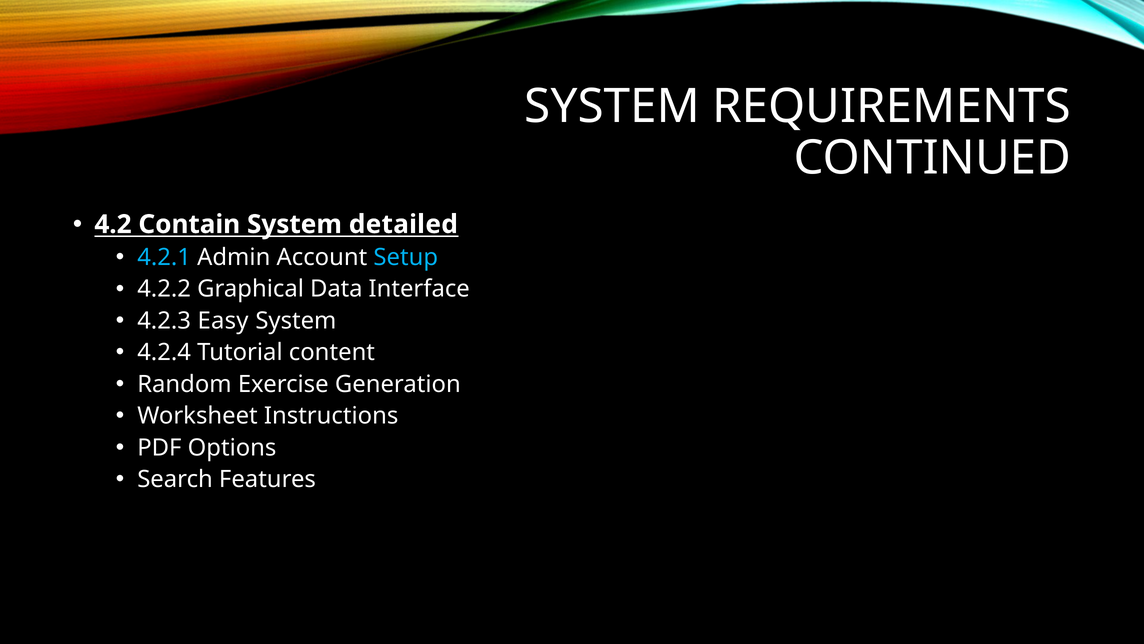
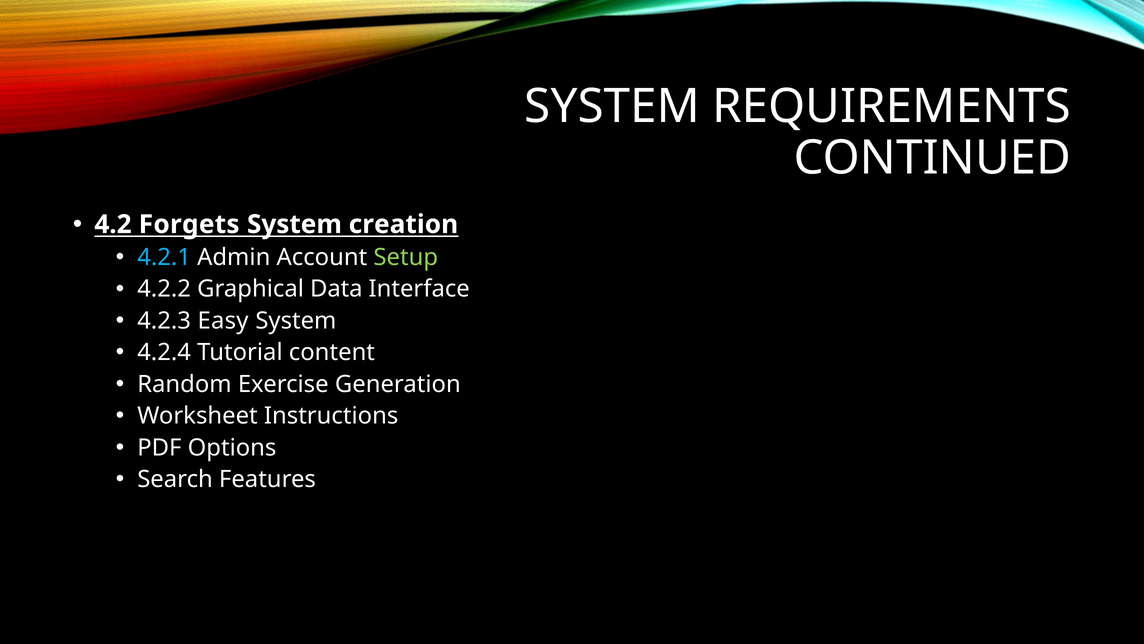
Contain: Contain -> Forgets
detailed: detailed -> creation
Setup colour: light blue -> light green
